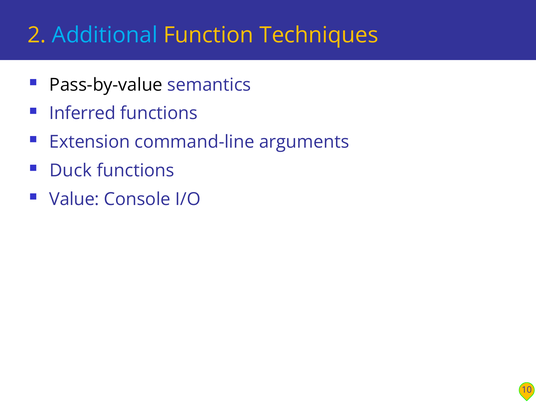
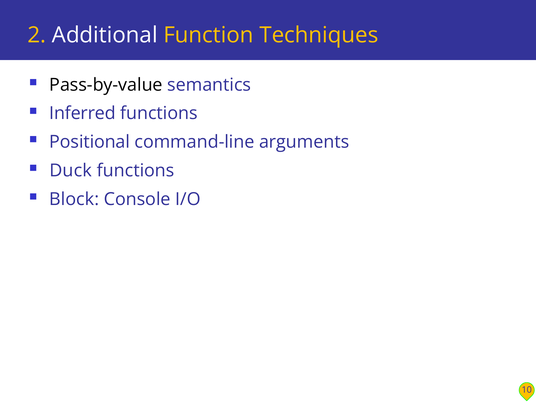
Additional colour: light blue -> white
Extension: Extension -> Positional
Value: Value -> Block
